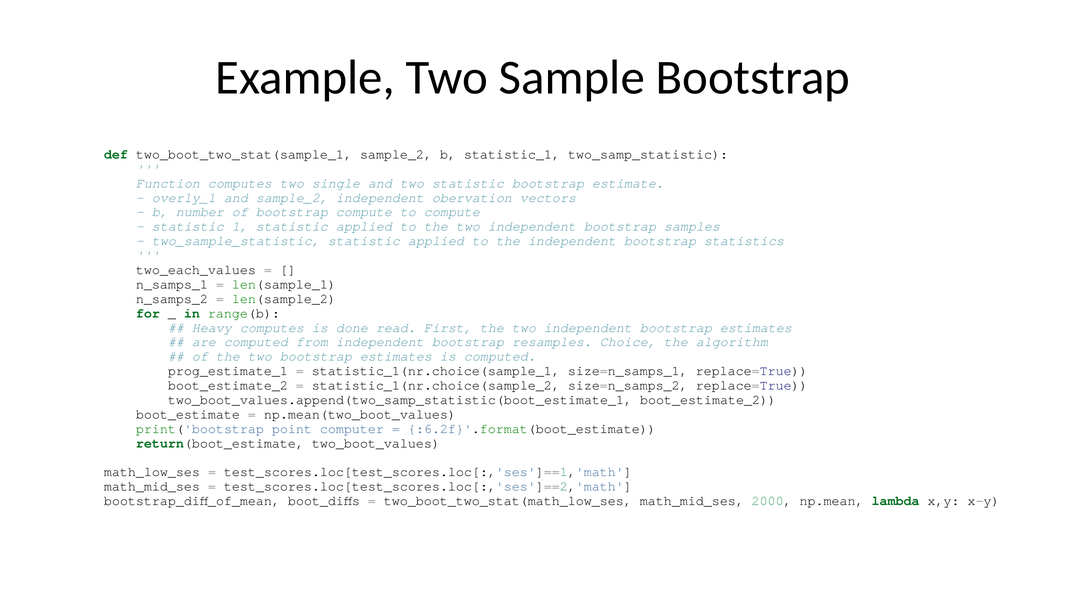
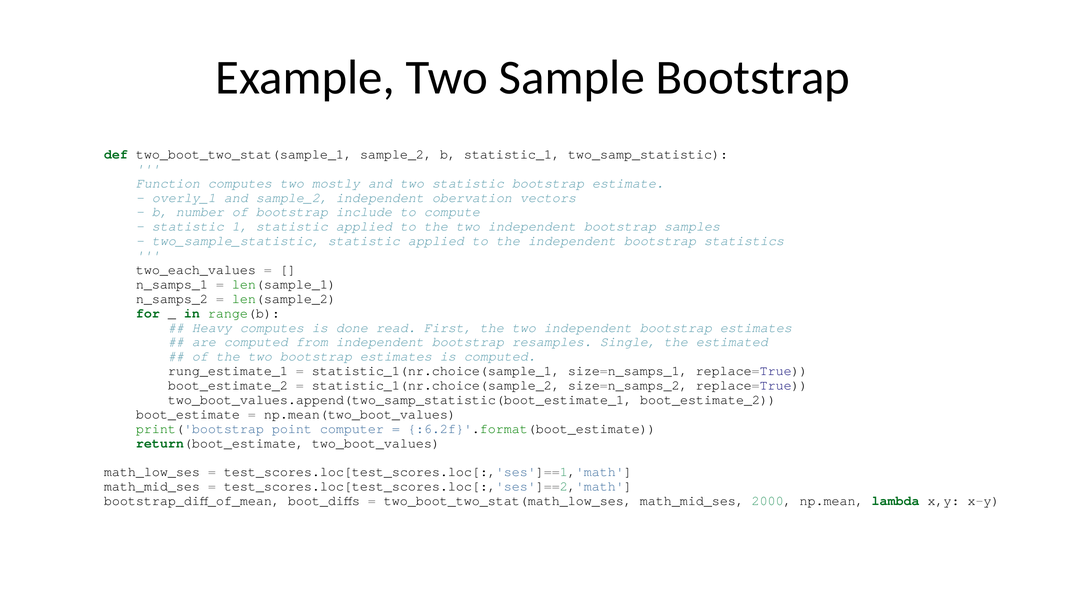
single: single -> mostly
bootstrap compute: compute -> include
Choice: Choice -> Single
algorithm: algorithm -> estimated
prog_estimate_1: prog_estimate_1 -> rung_estimate_1
